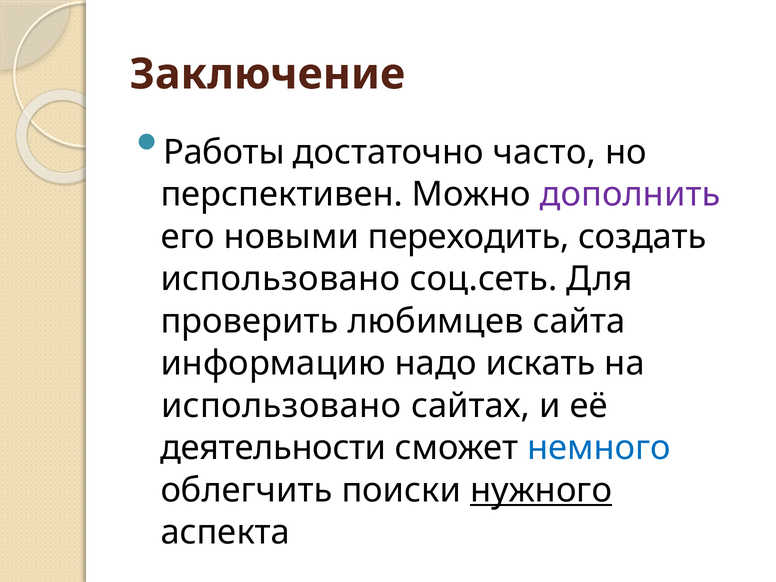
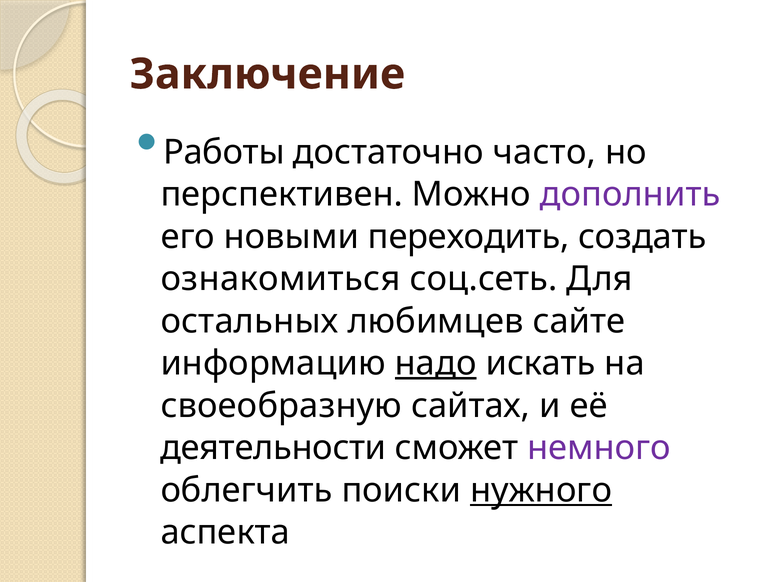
использовано at (280, 279): использовано -> ознакомиться
проверить: проверить -> остальных
сайта: сайта -> сайте
надо underline: none -> present
использовано at (281, 406): использовано -> своеобразную
немного colour: blue -> purple
